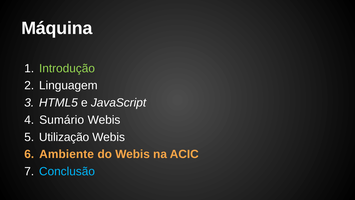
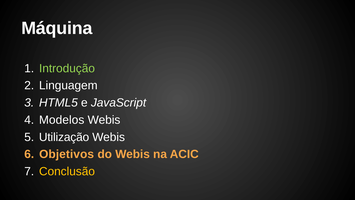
Sumário: Sumário -> Modelos
Ambiente: Ambiente -> Objetivos
Conclusão colour: light blue -> yellow
